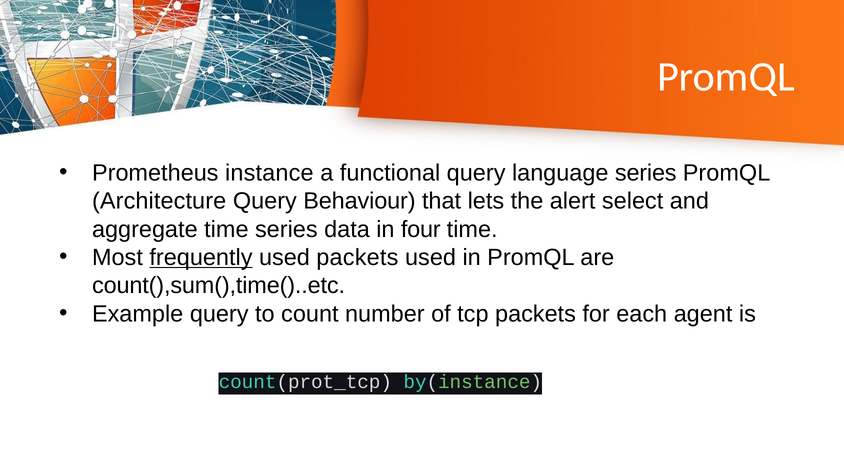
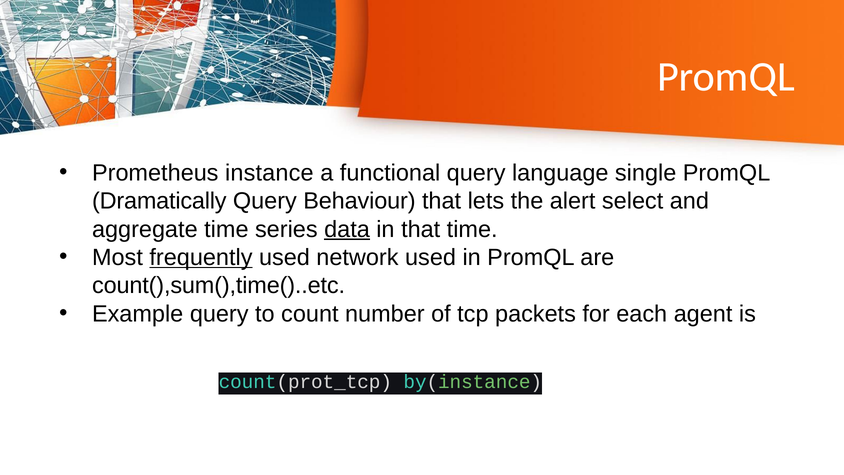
language series: series -> single
Architecture: Architecture -> Dramatically
data underline: none -> present
in four: four -> that
used packets: packets -> network
